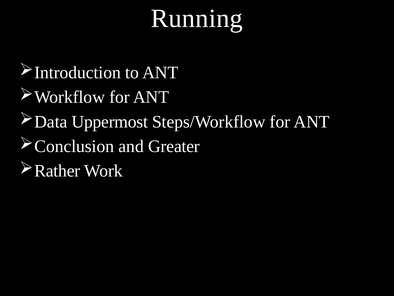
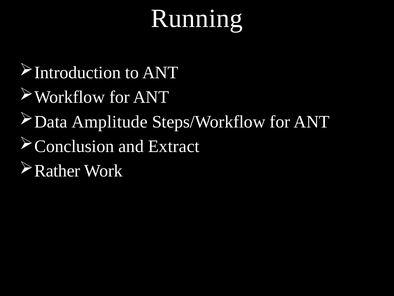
Uppermost: Uppermost -> Amplitude
Greater: Greater -> Extract
